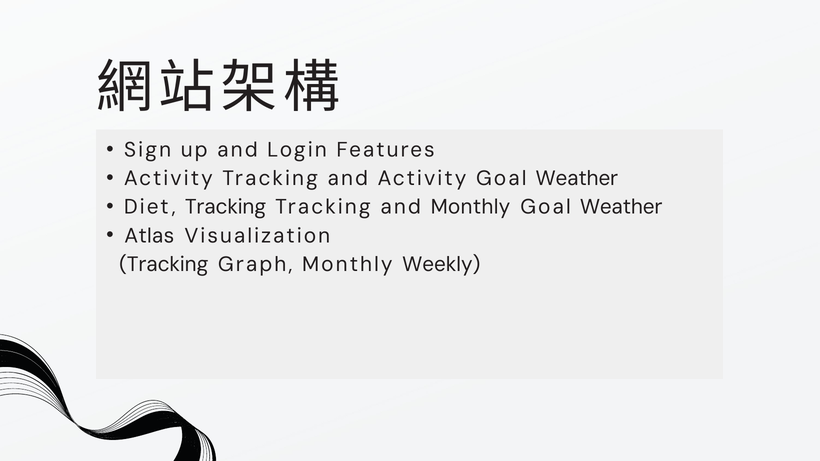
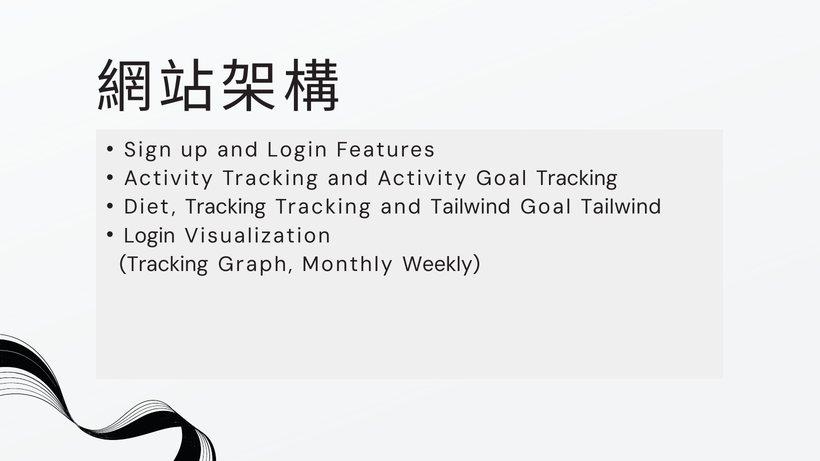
Activity Goal Weather: Weather -> Tracking
and Monthly: Monthly -> Tailwind
Weather at (621, 207): Weather -> Tailwind
Atlas at (149, 236): Atlas -> Login
